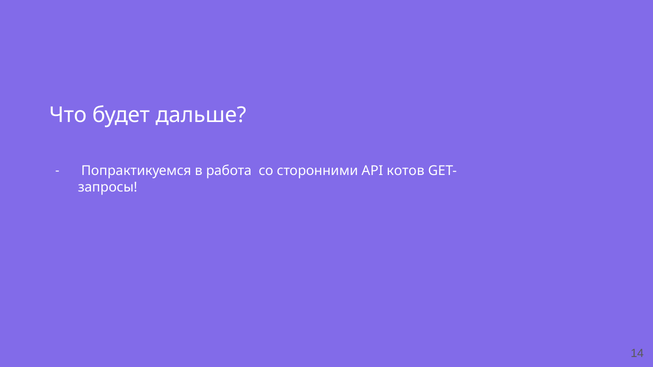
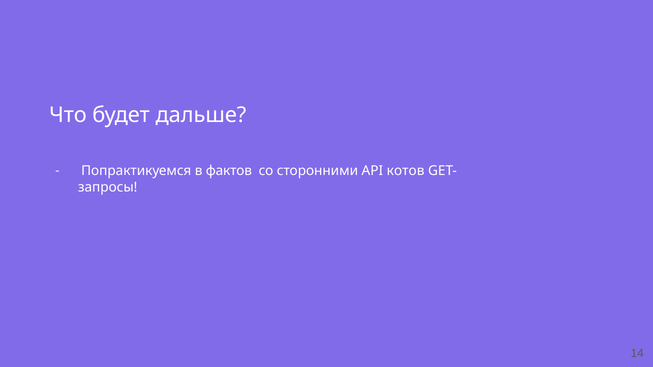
работа: работа -> фактов
